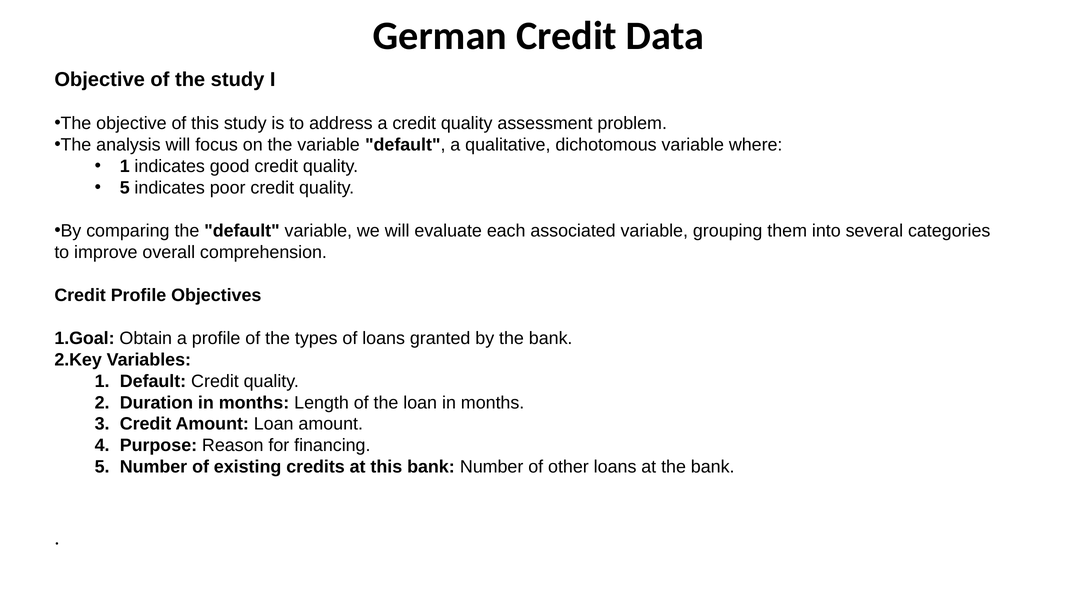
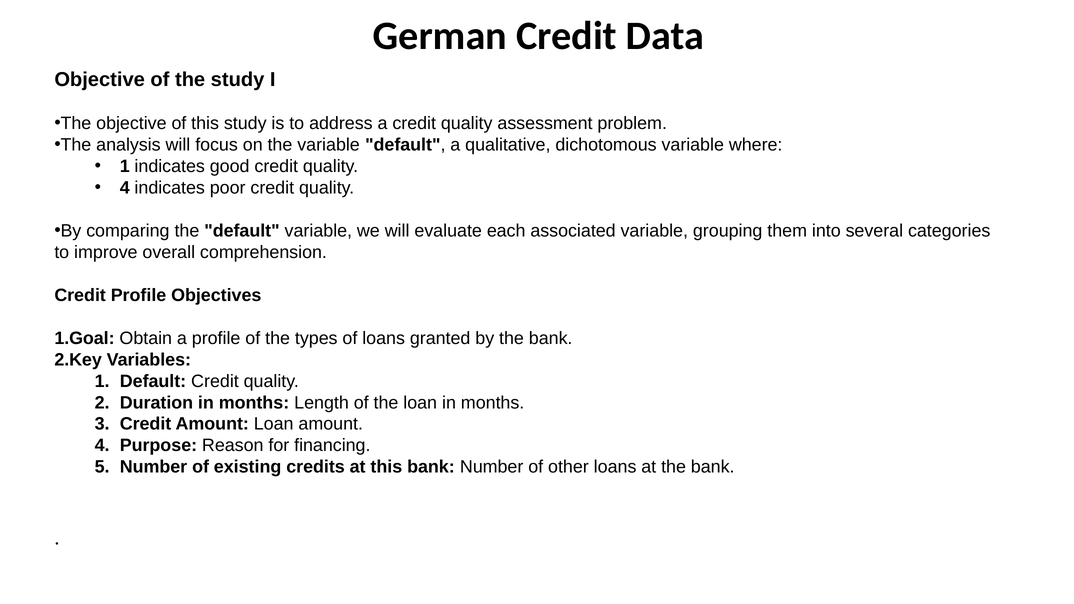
5 at (125, 188): 5 -> 4
